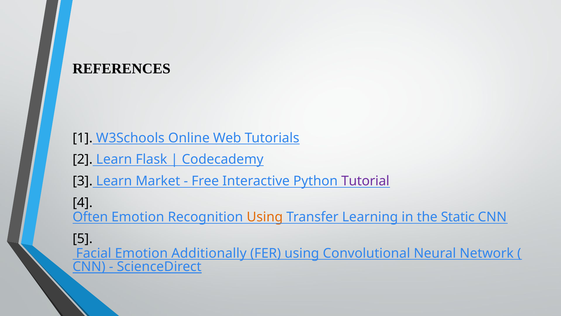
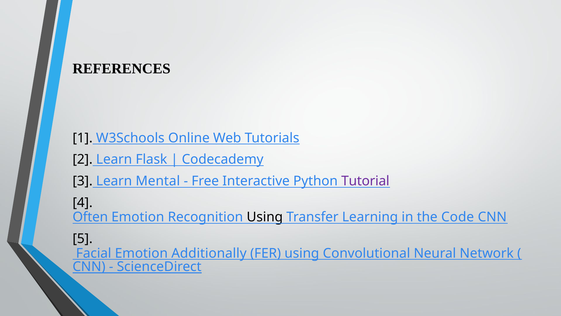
Market: Market -> Mental
Using at (265, 217) colour: orange -> black
Static: Static -> Code
